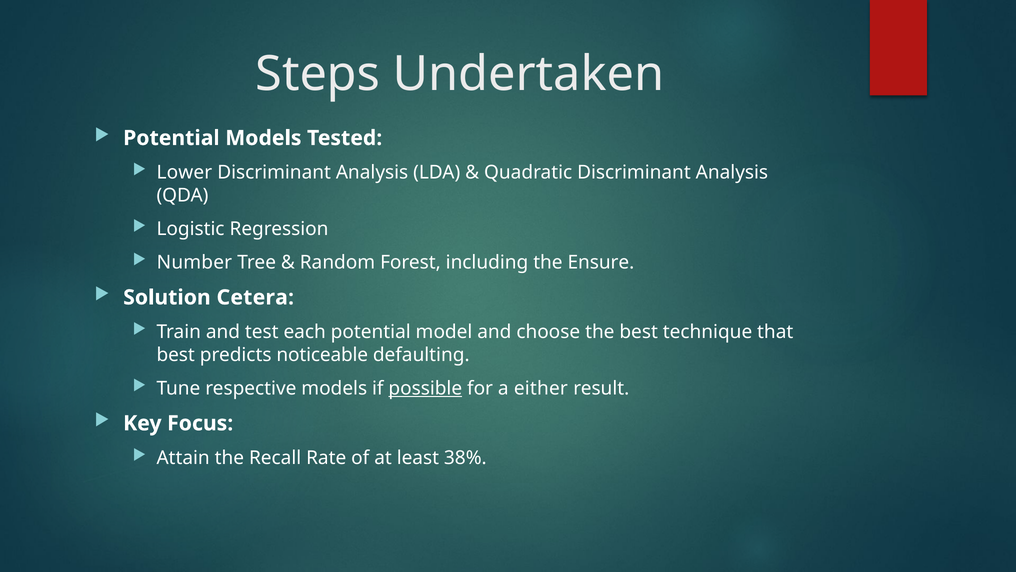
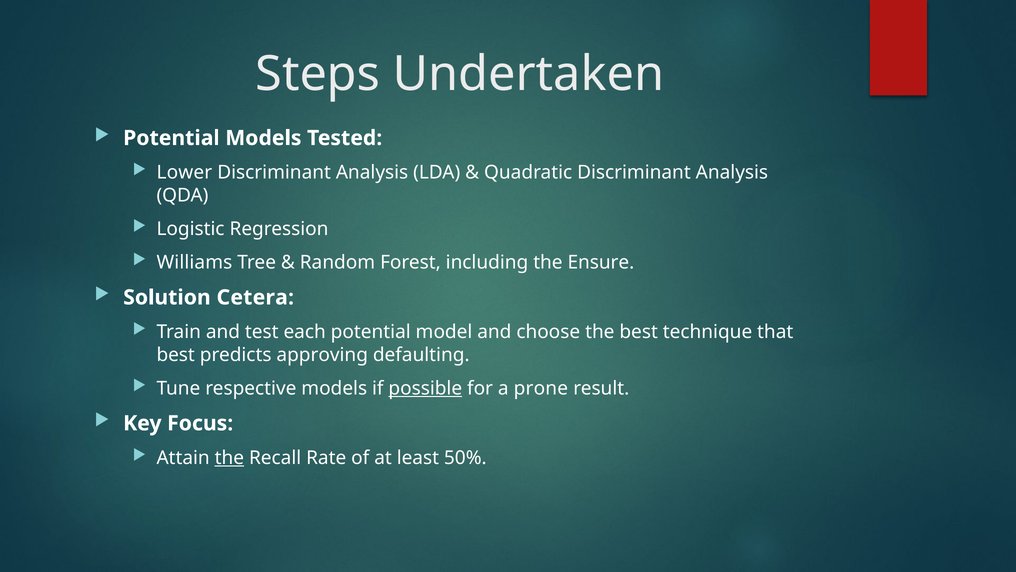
Number: Number -> Williams
noticeable: noticeable -> approving
either: either -> prone
the at (229, 458) underline: none -> present
38%: 38% -> 50%
